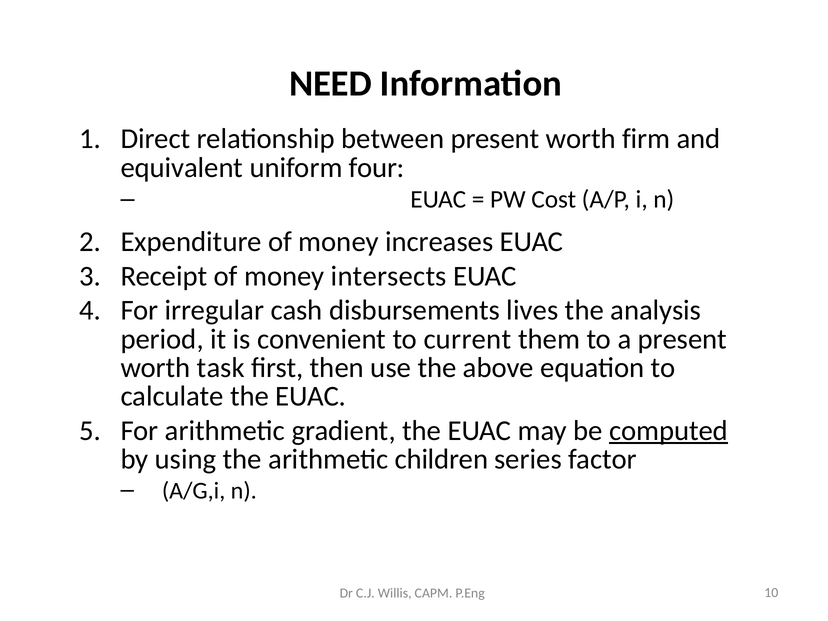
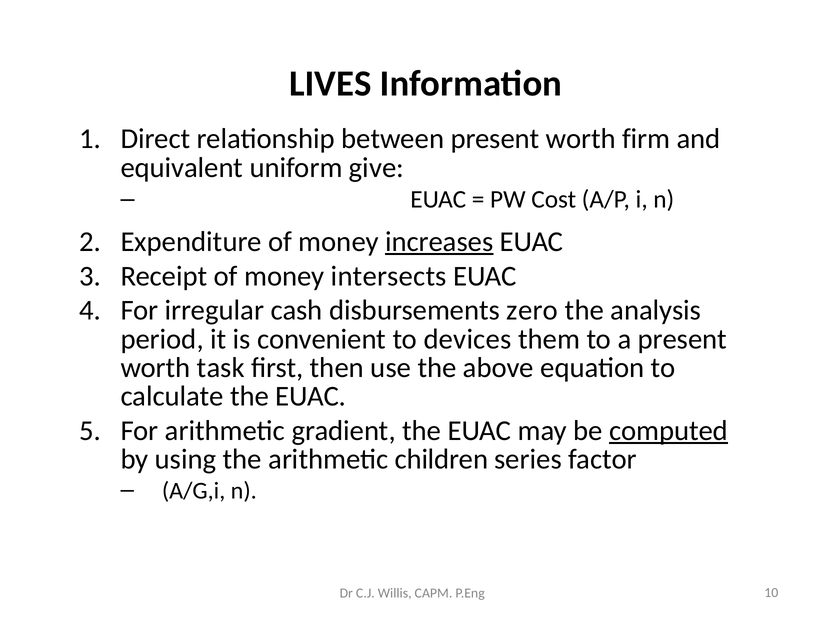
NEED: NEED -> LIVES
four: four -> give
increases underline: none -> present
lives: lives -> zero
current: current -> devices
